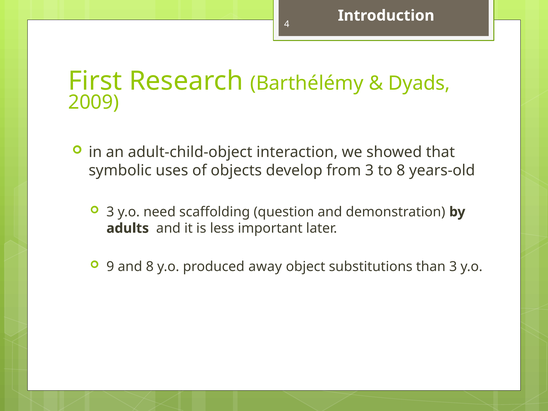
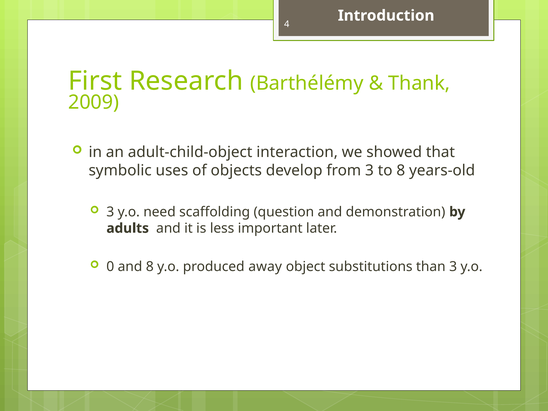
Dyads: Dyads -> Thank
9: 9 -> 0
